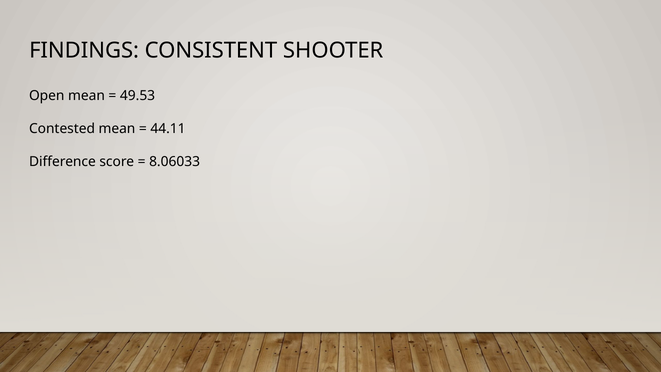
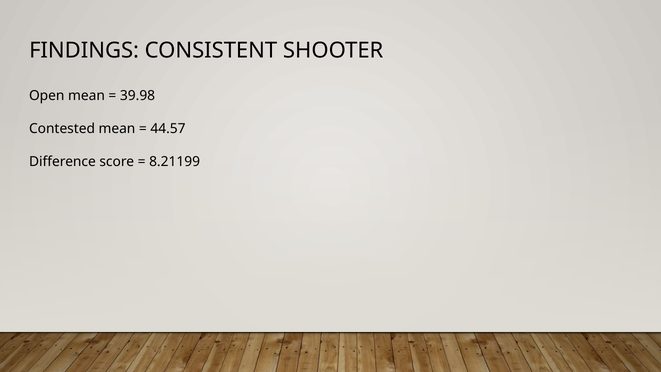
49.53: 49.53 -> 39.98
44.11: 44.11 -> 44.57
8.06033: 8.06033 -> 8.21199
